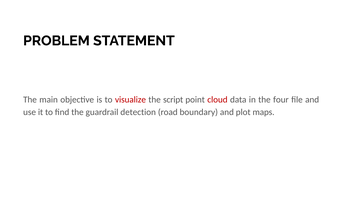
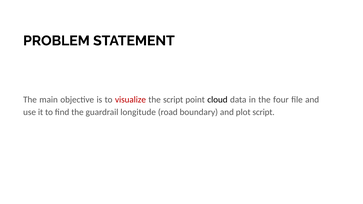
cloud colour: red -> black
detection: detection -> longitude
plot maps: maps -> script
